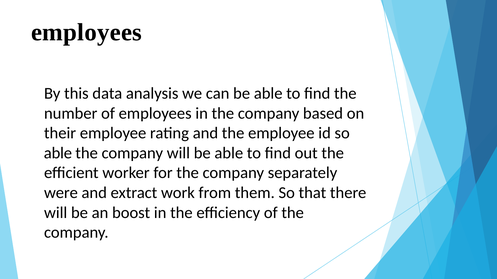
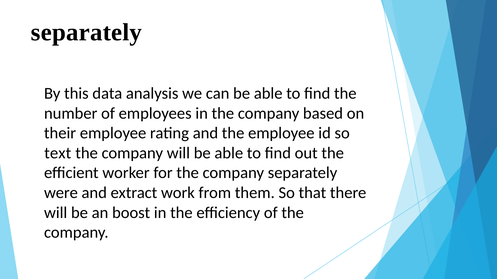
employees at (86, 32): employees -> separately
able at (58, 153): able -> text
